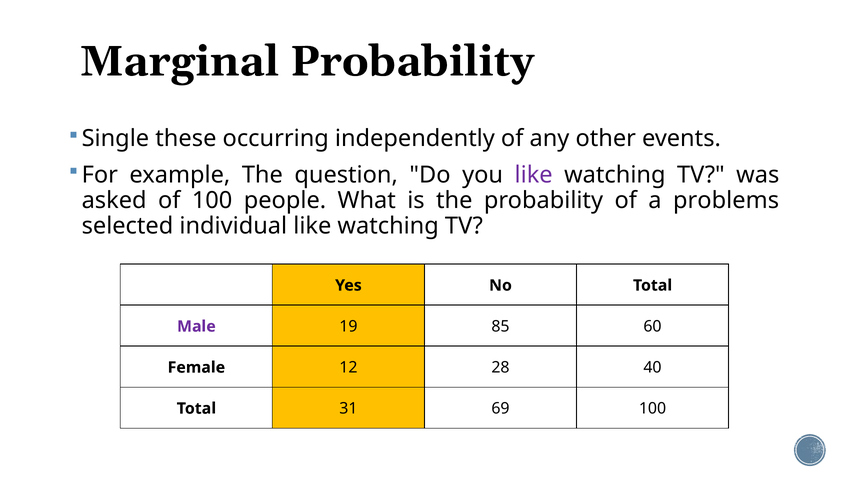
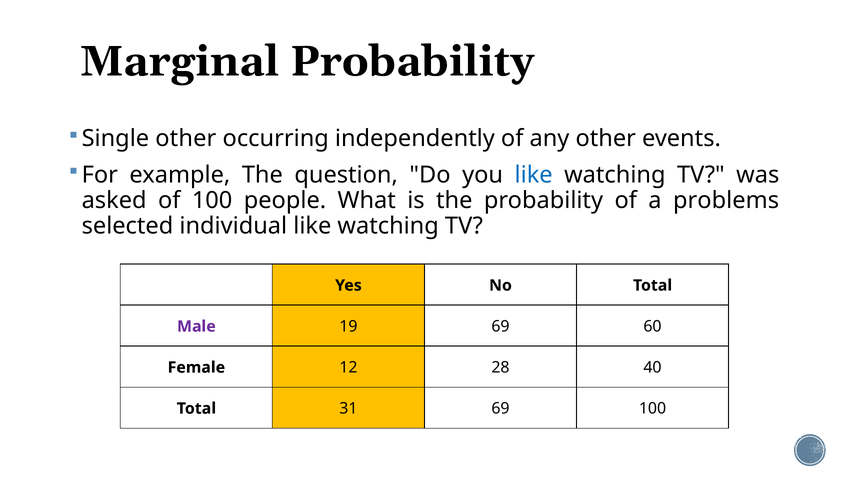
Single these: these -> other
like at (534, 175) colour: purple -> blue
19 85: 85 -> 69
